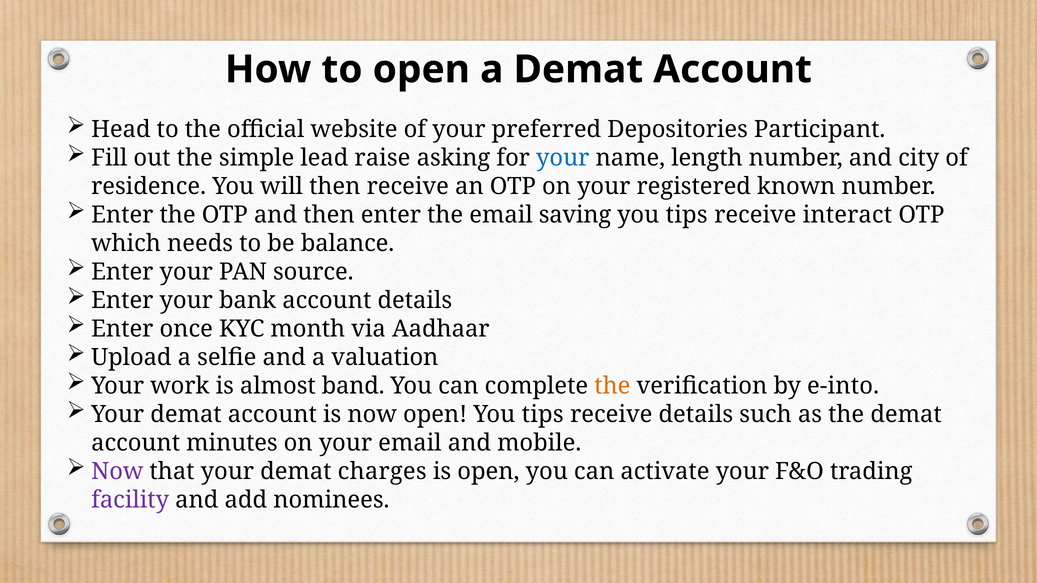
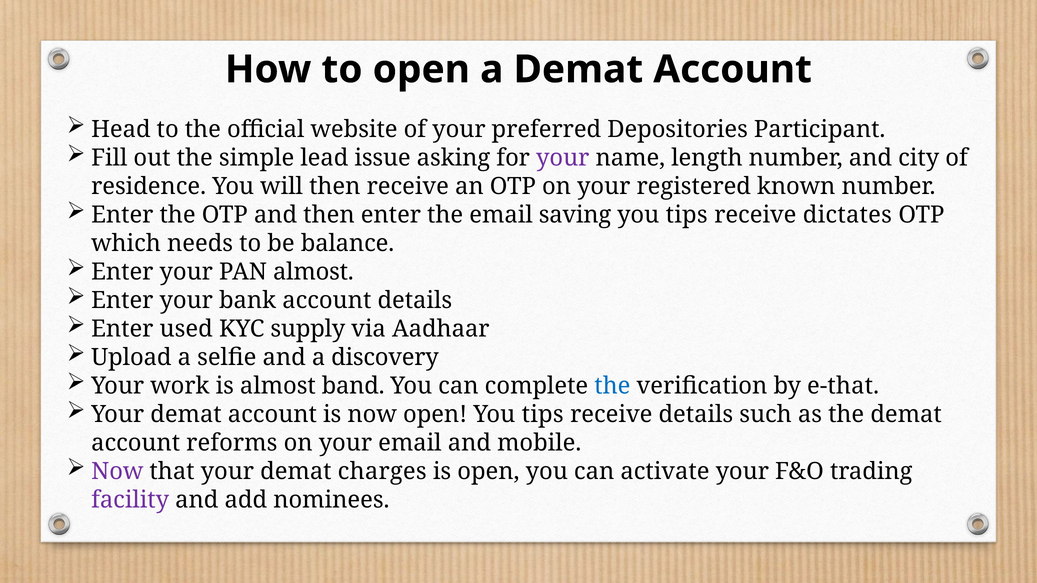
raise: raise -> issue
your at (563, 158) colour: blue -> purple
interact: interact -> dictates
PAN source: source -> almost
once: once -> used
month: month -> supply
valuation: valuation -> discovery
the at (612, 386) colour: orange -> blue
e-into: e-into -> e-that
minutes: minutes -> reforms
